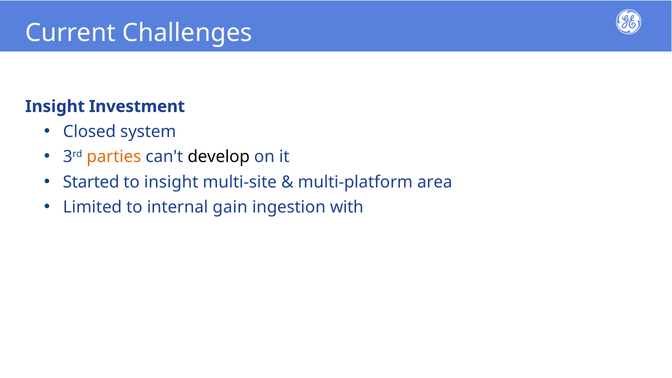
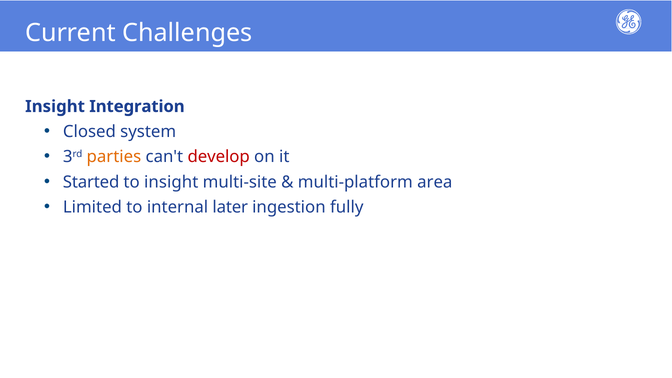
Investment: Investment -> Integration
develop colour: black -> red
gain: gain -> later
with: with -> fully
